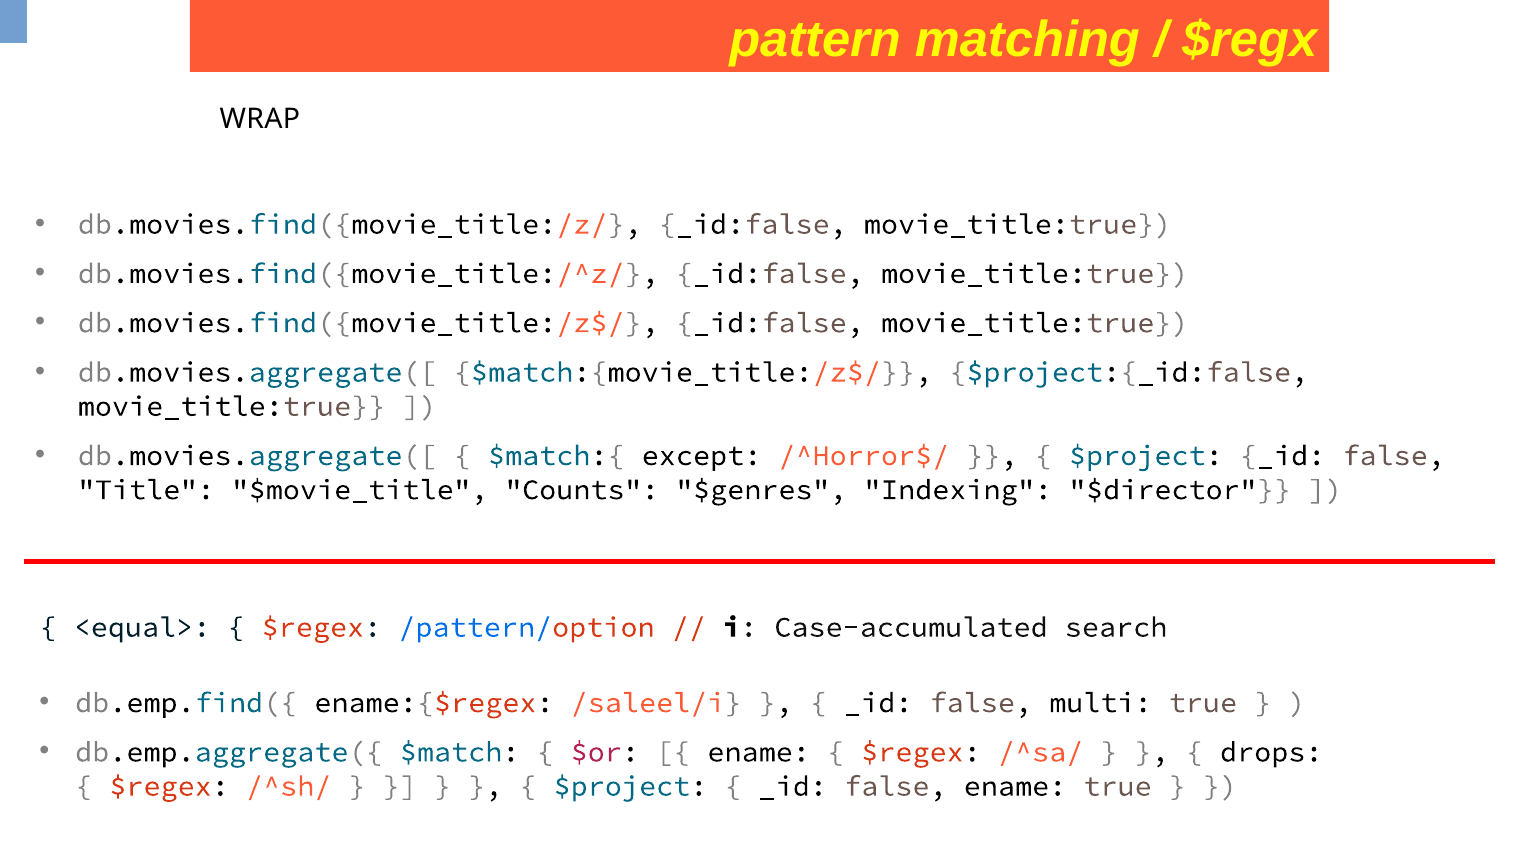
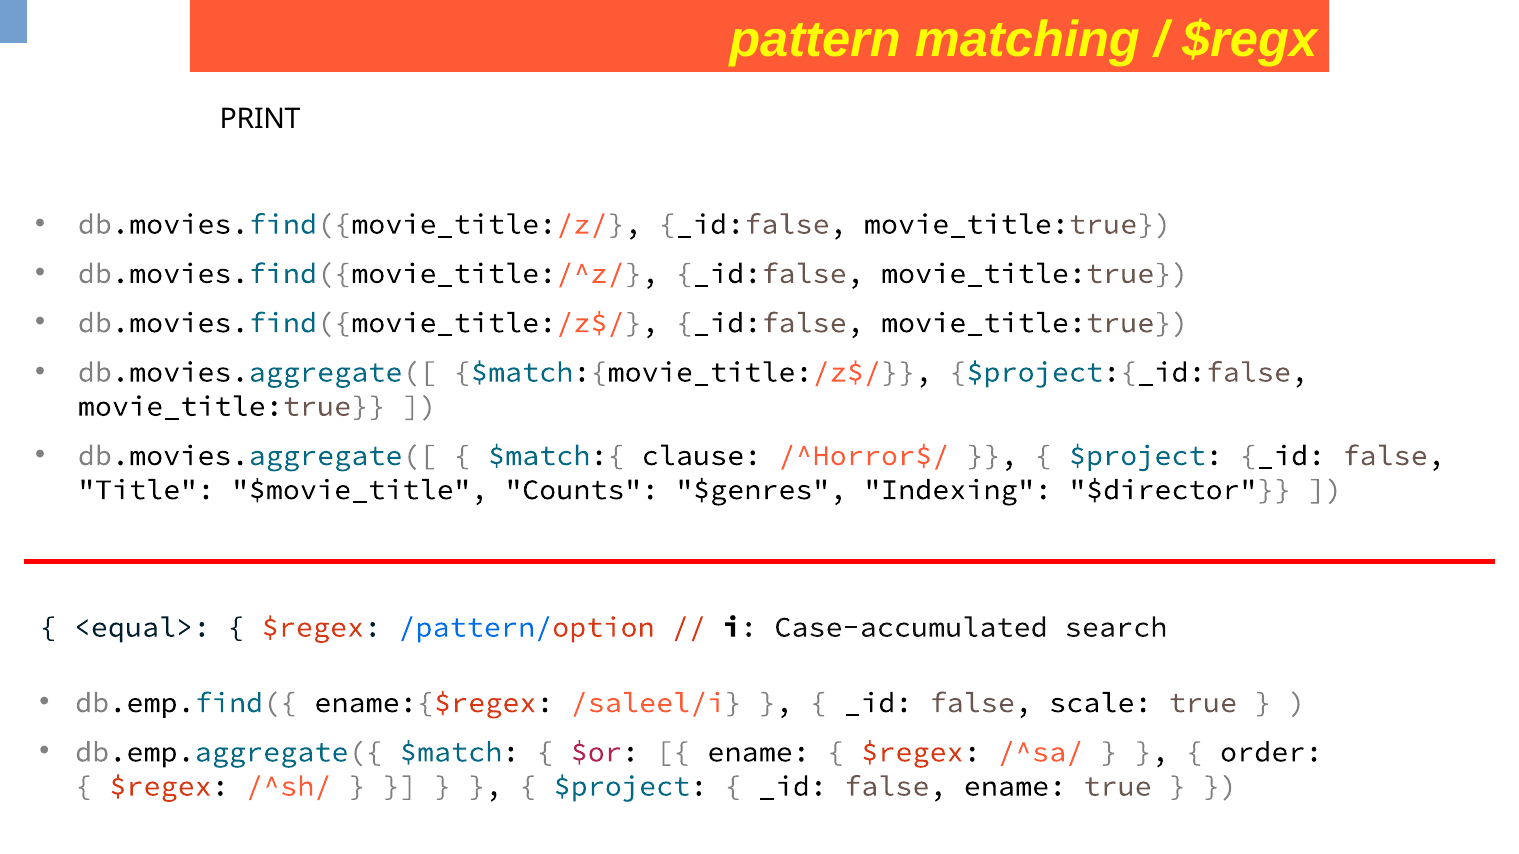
WRAP: WRAP -> PRINT
except: except -> clause
multi: multi -> scale
drops: drops -> order
